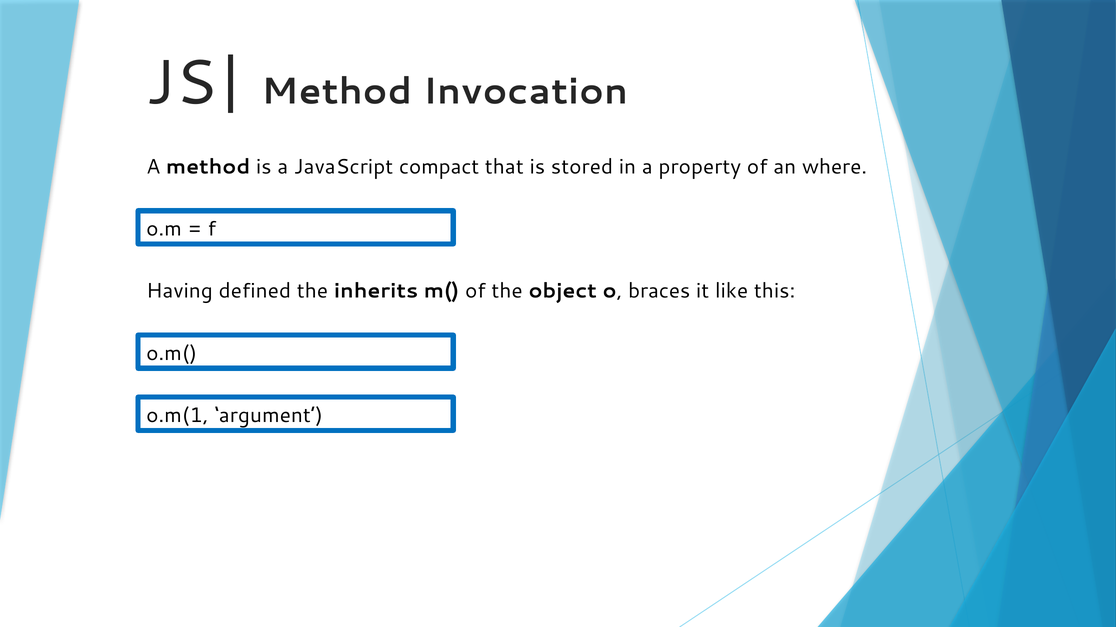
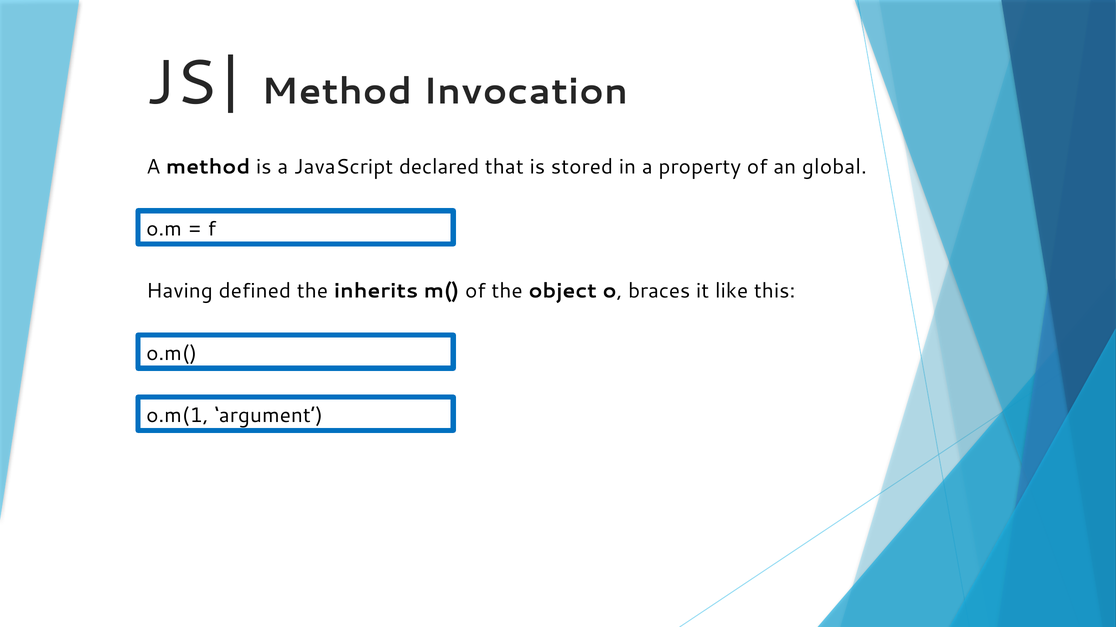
compact: compact -> declared
where: where -> global
